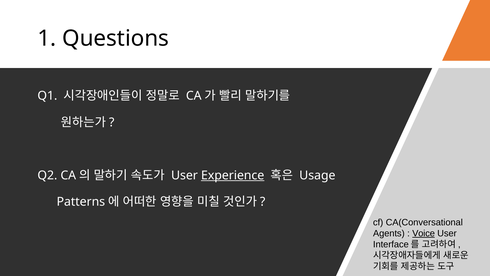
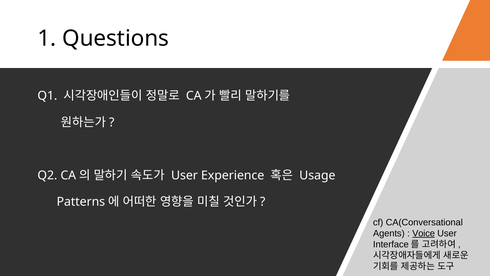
Experience underline: present -> none
